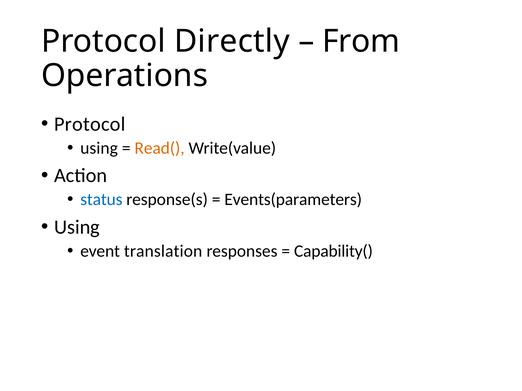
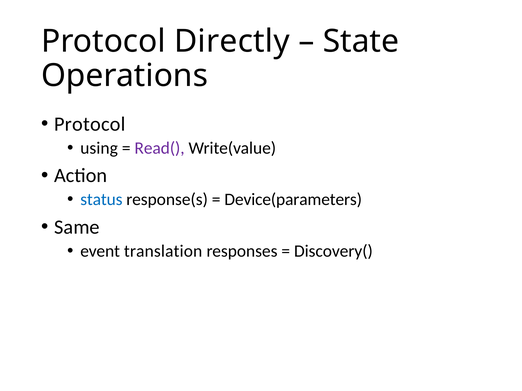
From: From -> State
Read( colour: orange -> purple
Events(parameters: Events(parameters -> Device(parameters
Using at (77, 227): Using -> Same
Capability(: Capability( -> Discovery(
